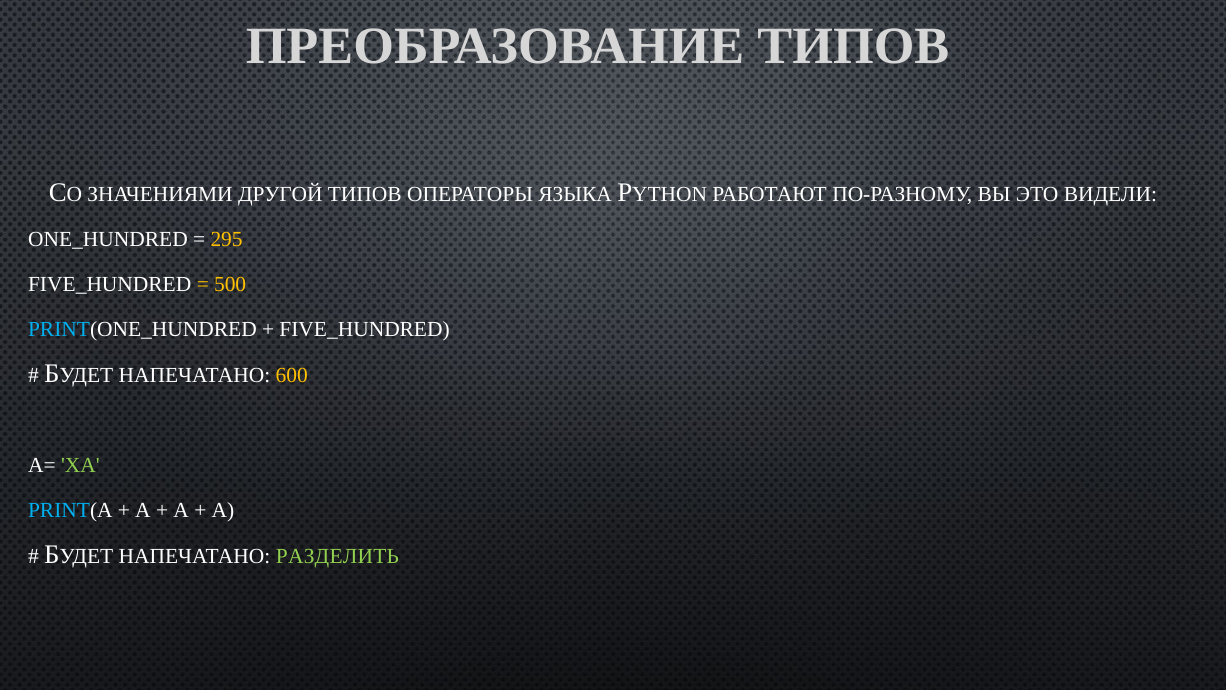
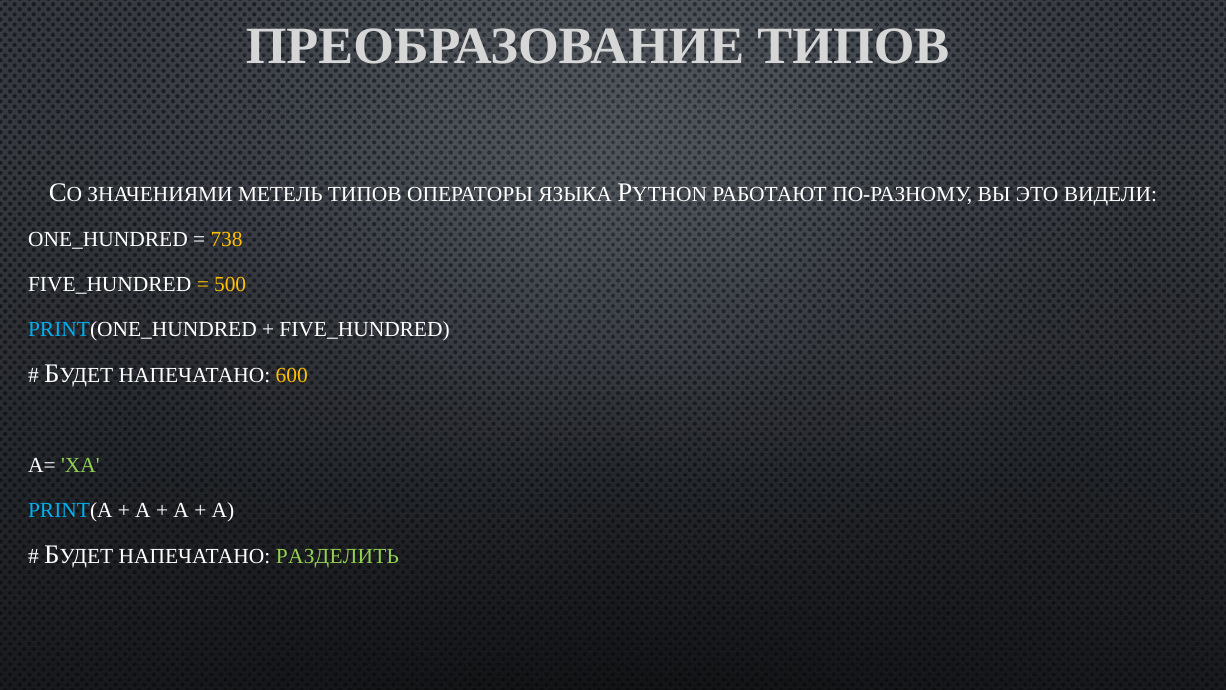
ДРУГОЙ: ДРУГОЙ -> МЕТЕЛЬ
295: 295 -> 738
